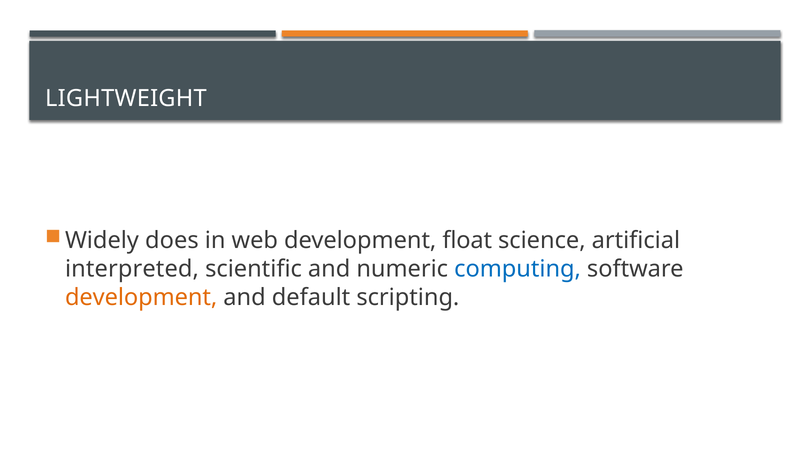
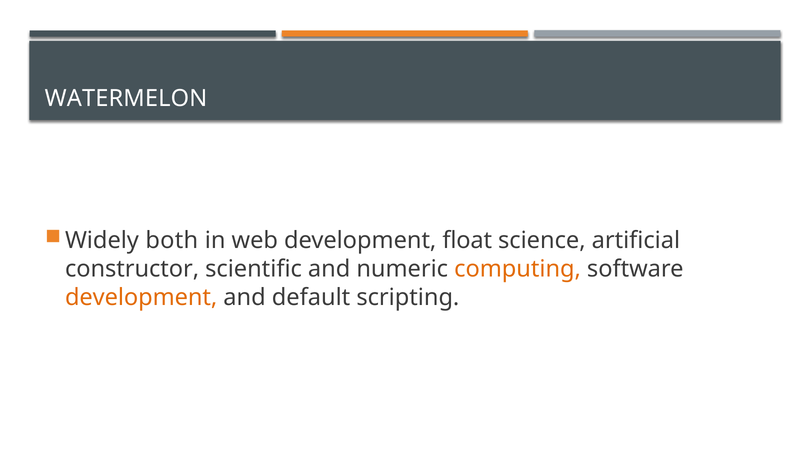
LIGHTWEIGHT: LIGHTWEIGHT -> WATERMELON
does: does -> both
interpreted: interpreted -> constructor
computing colour: blue -> orange
